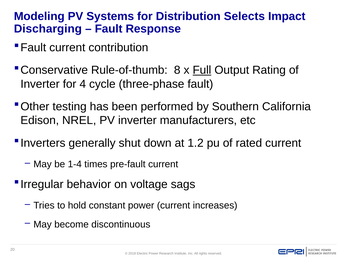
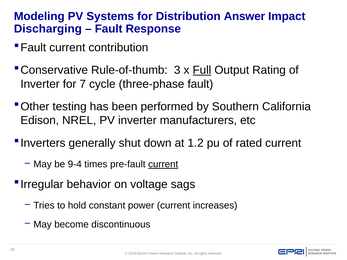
Selects: Selects -> Answer
8: 8 -> 3
4: 4 -> 7
1-4: 1-4 -> 9-4
current at (163, 164) underline: none -> present
